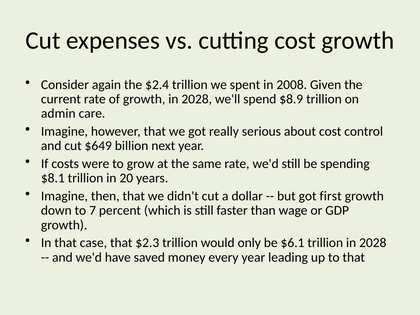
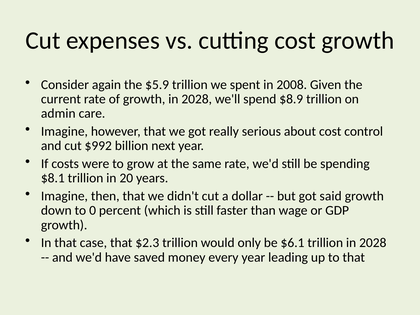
$2.4: $2.4 -> $5.9
$649: $649 -> $992
first: first -> said
7: 7 -> 0
